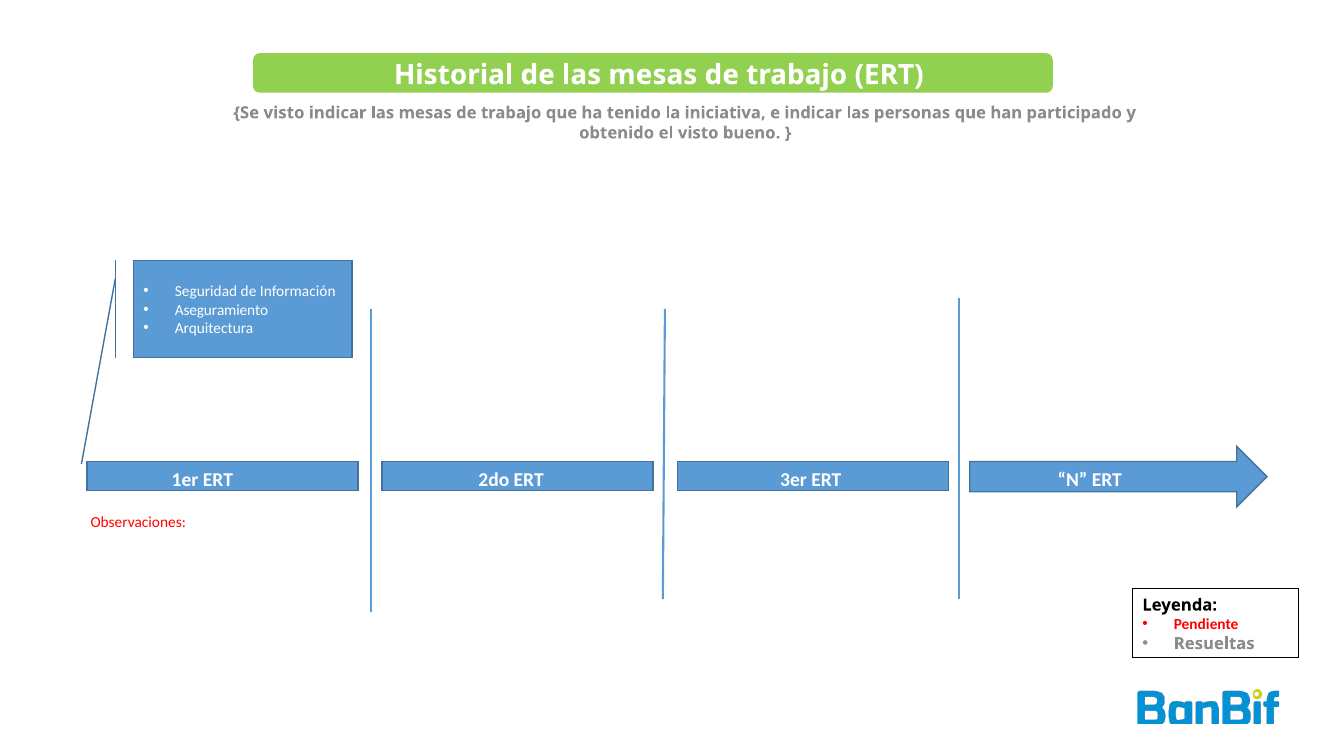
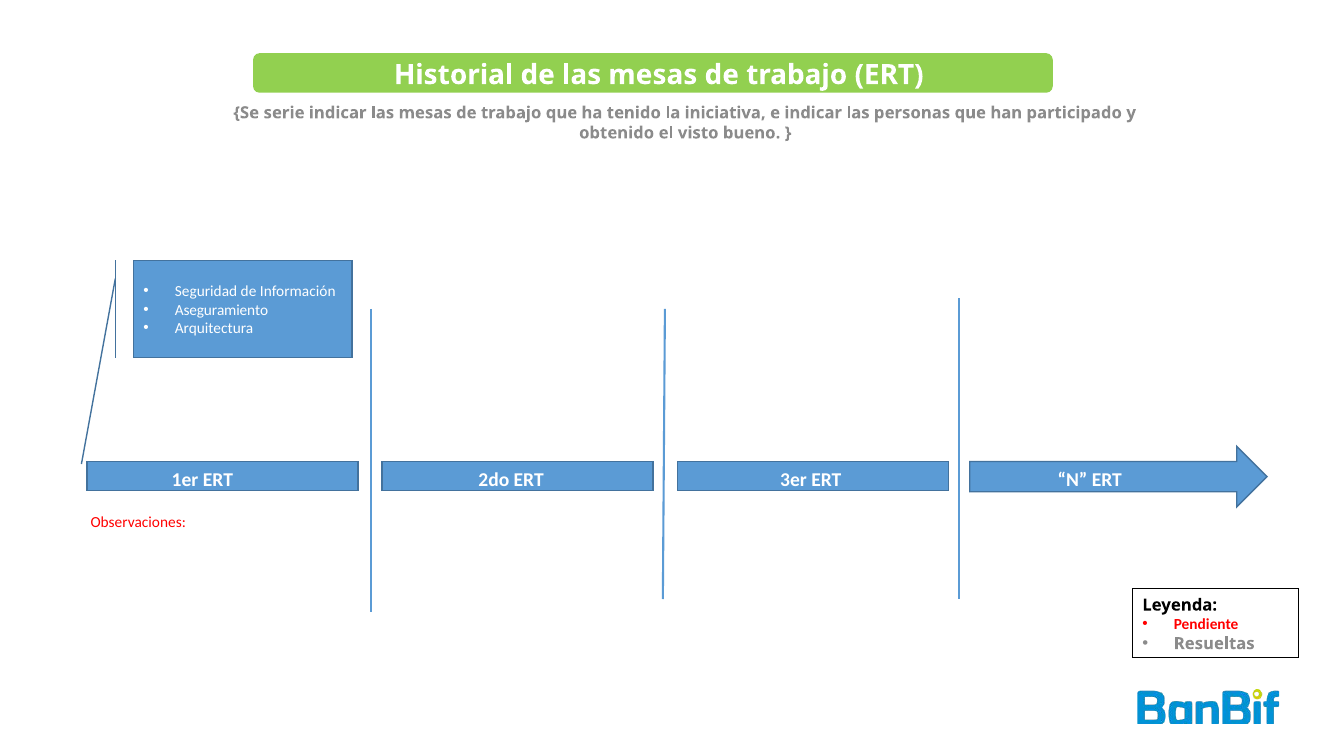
Se visto: visto -> serie
